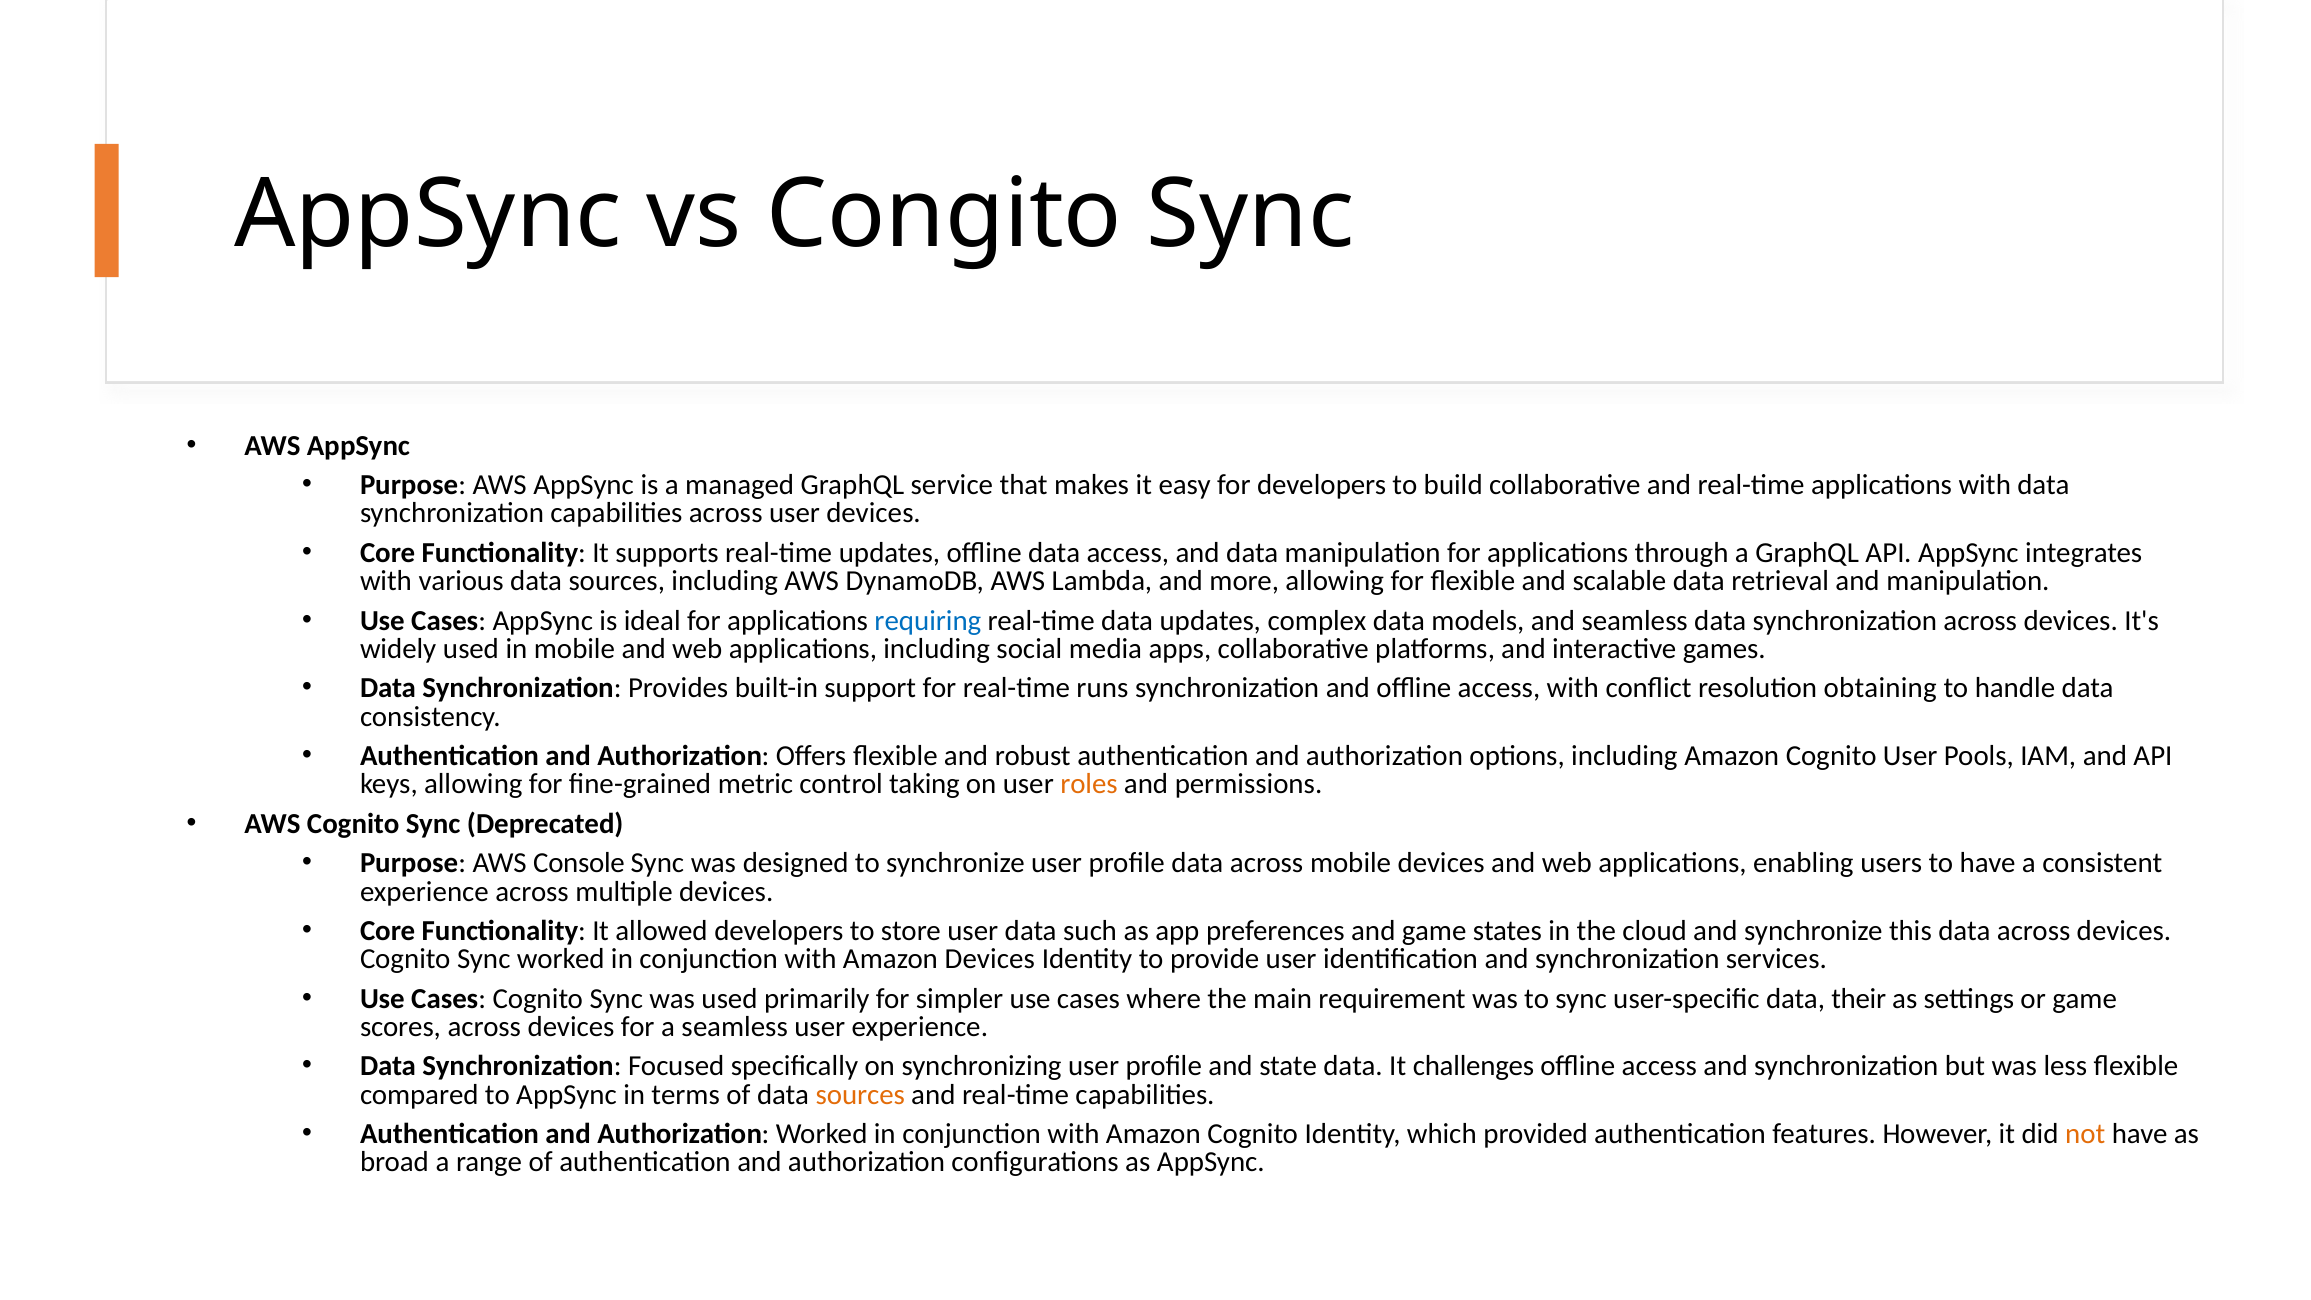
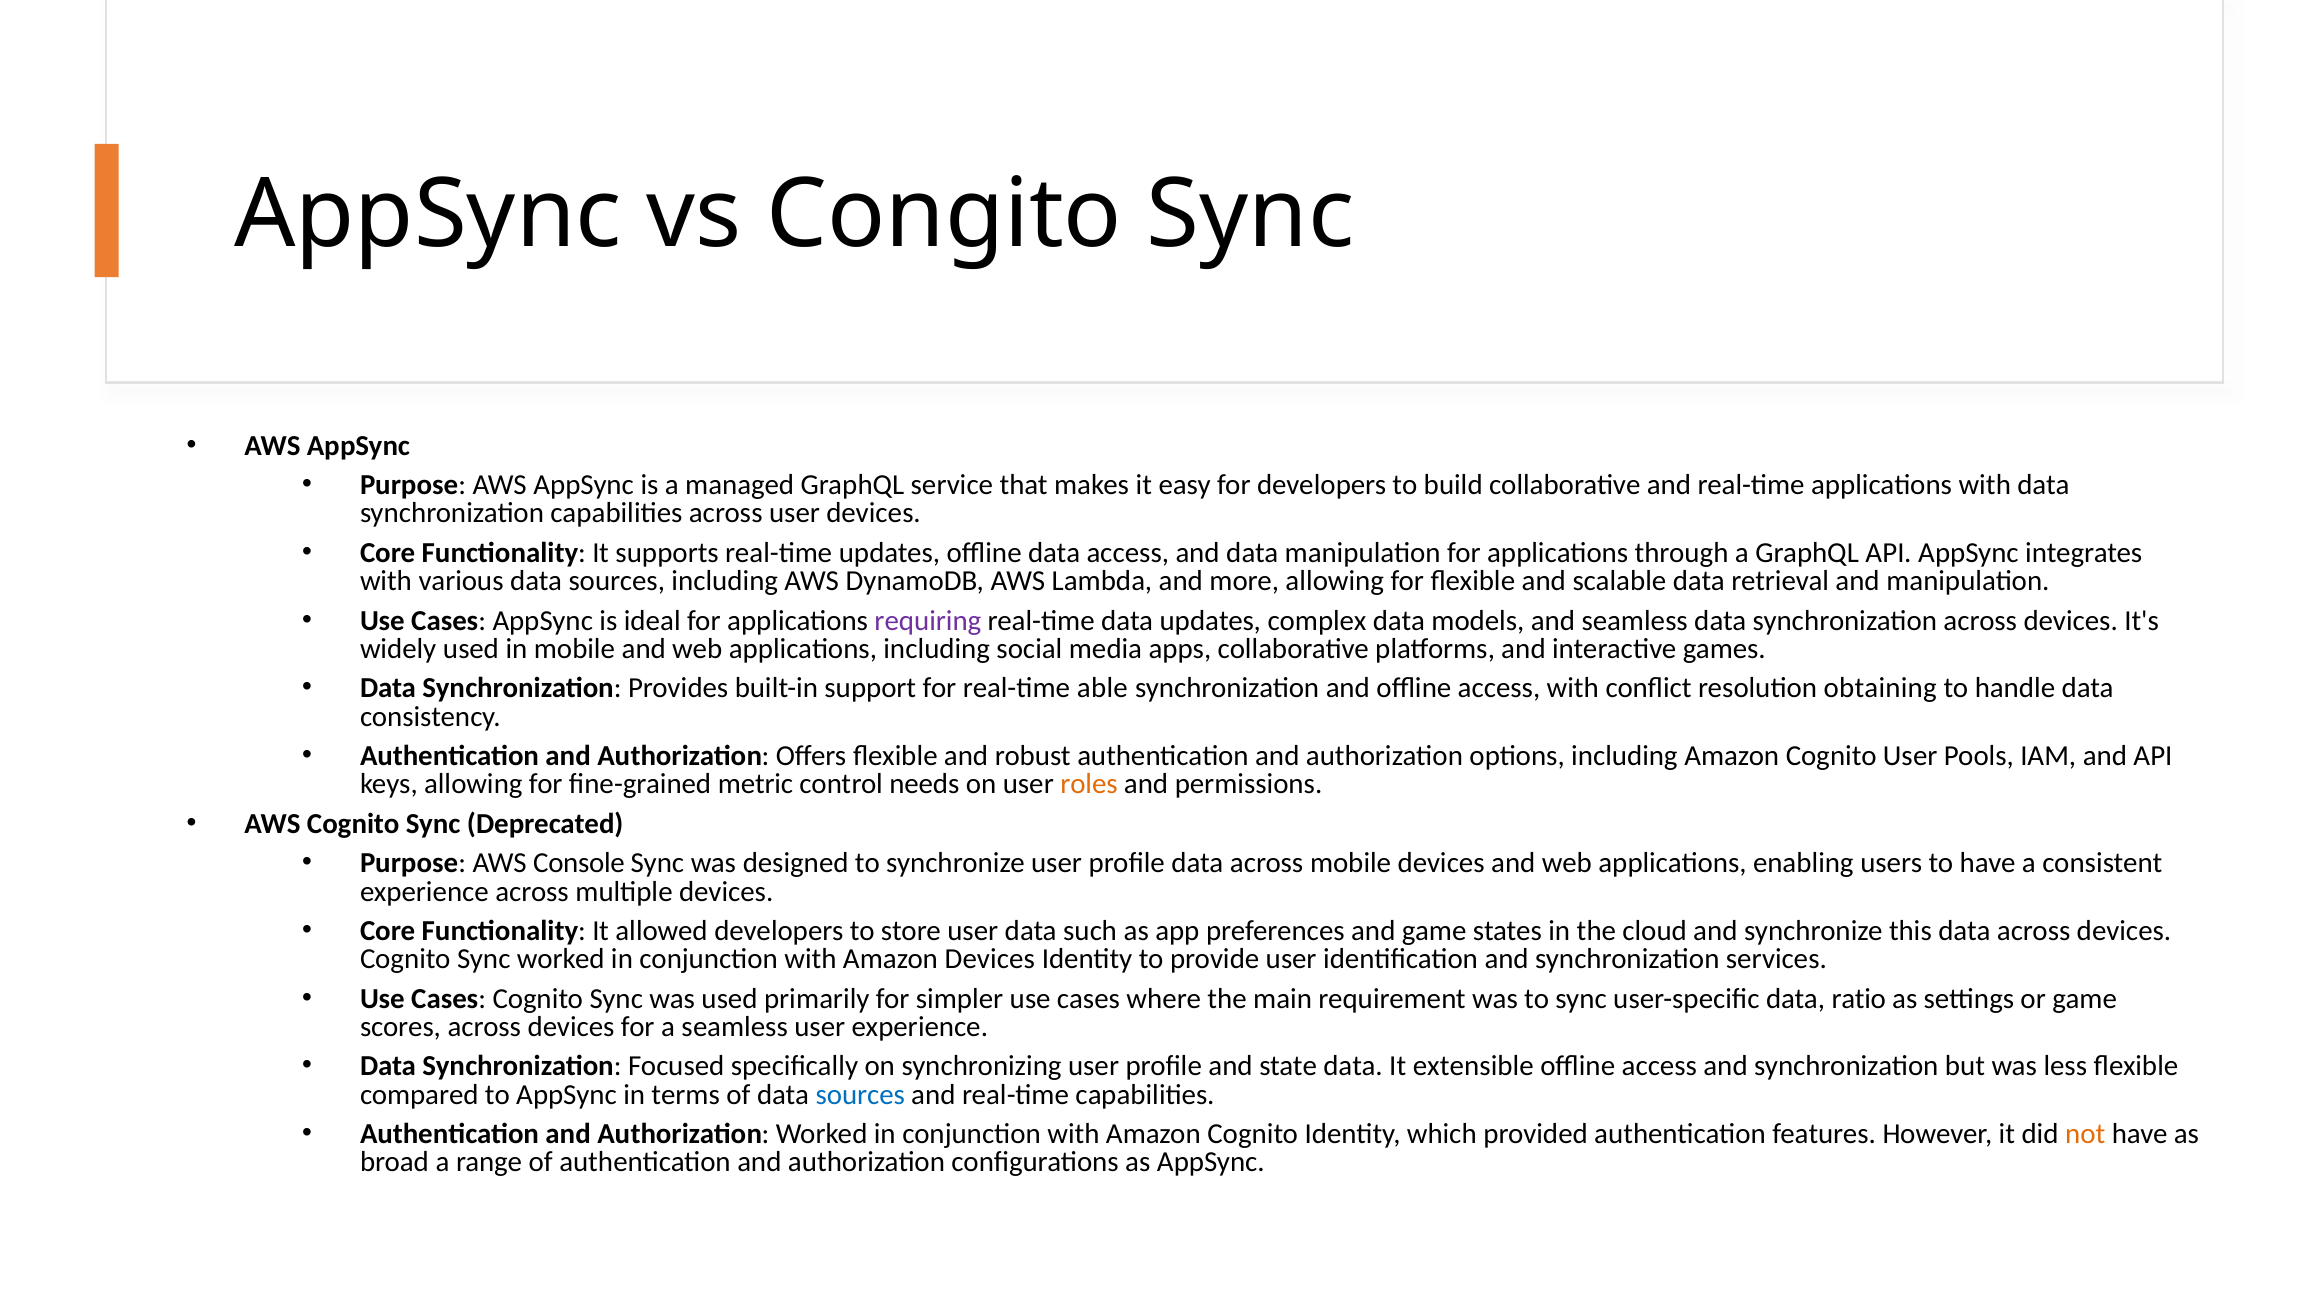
requiring colour: blue -> purple
runs: runs -> able
taking: taking -> needs
their: their -> ratio
challenges: challenges -> extensible
sources at (860, 1095) colour: orange -> blue
